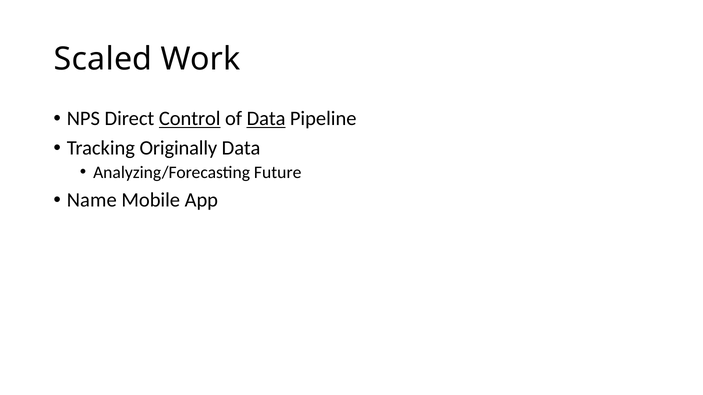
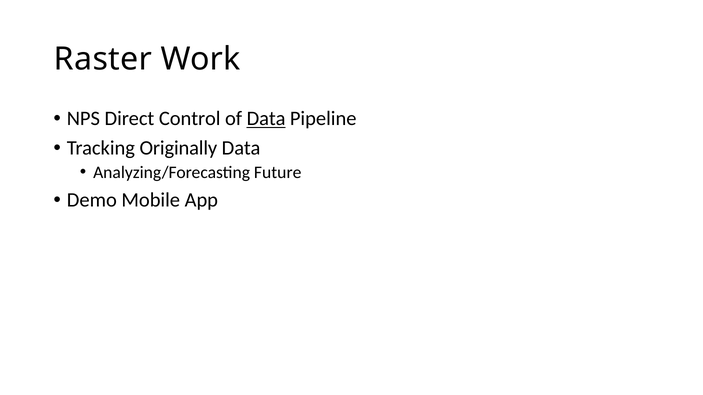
Scaled: Scaled -> Raster
Control underline: present -> none
Name: Name -> Demo
